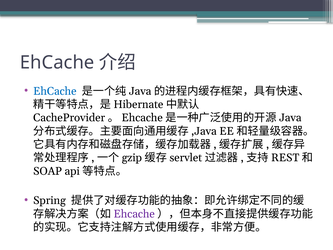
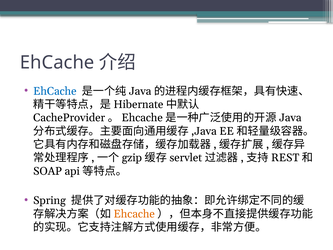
Ehcache at (134, 214) colour: purple -> orange
